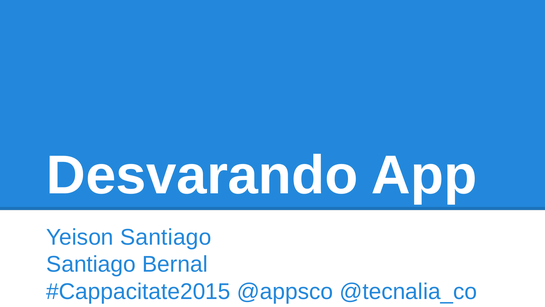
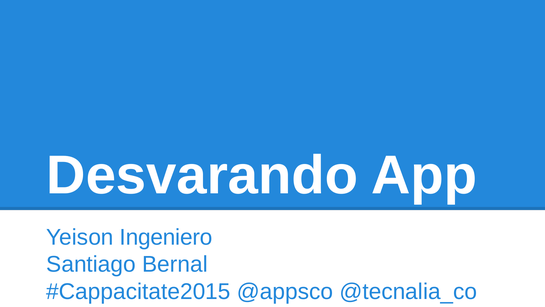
Yeison Santiago: Santiago -> Ingeniero
